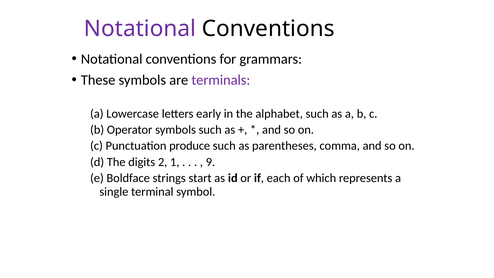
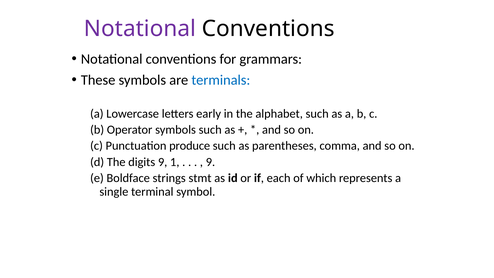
terminals colour: purple -> blue
digits 2: 2 -> 9
start: start -> stmt
